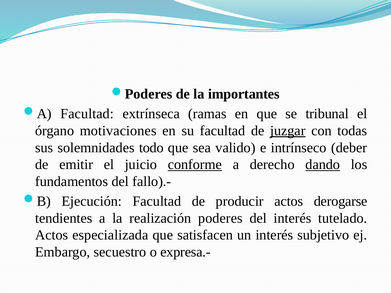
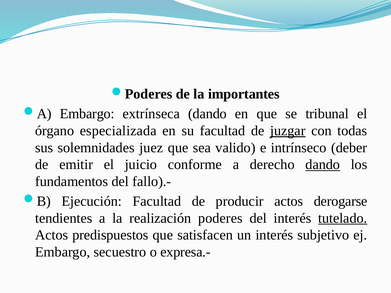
Facultad at (87, 114): Facultad -> Embargo
extrínseca ramas: ramas -> dando
motivaciones: motivaciones -> especializada
todo: todo -> juez
conforme underline: present -> none
tutelado underline: none -> present
especializada: especializada -> predispuestos
